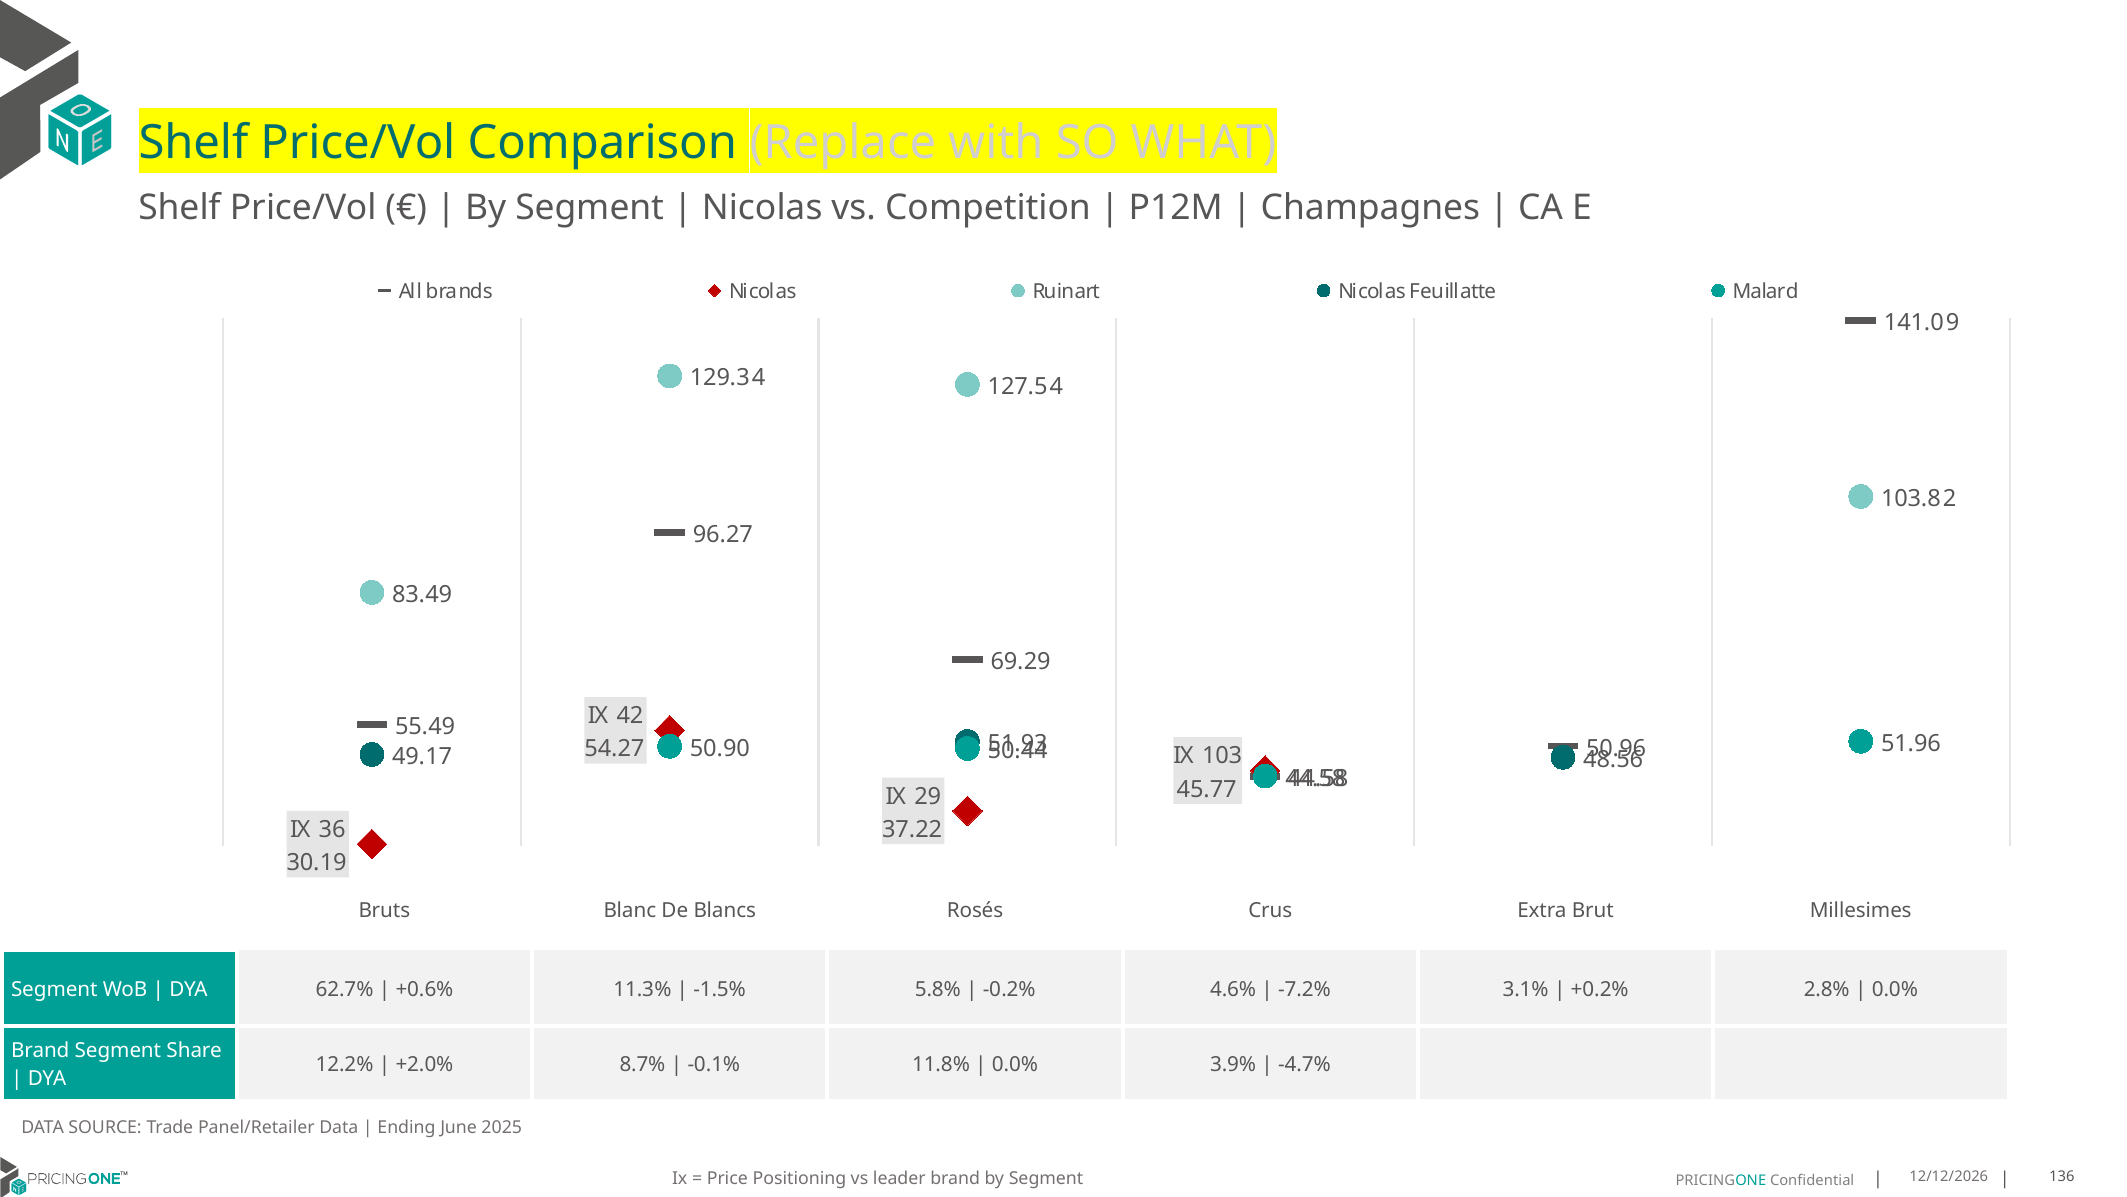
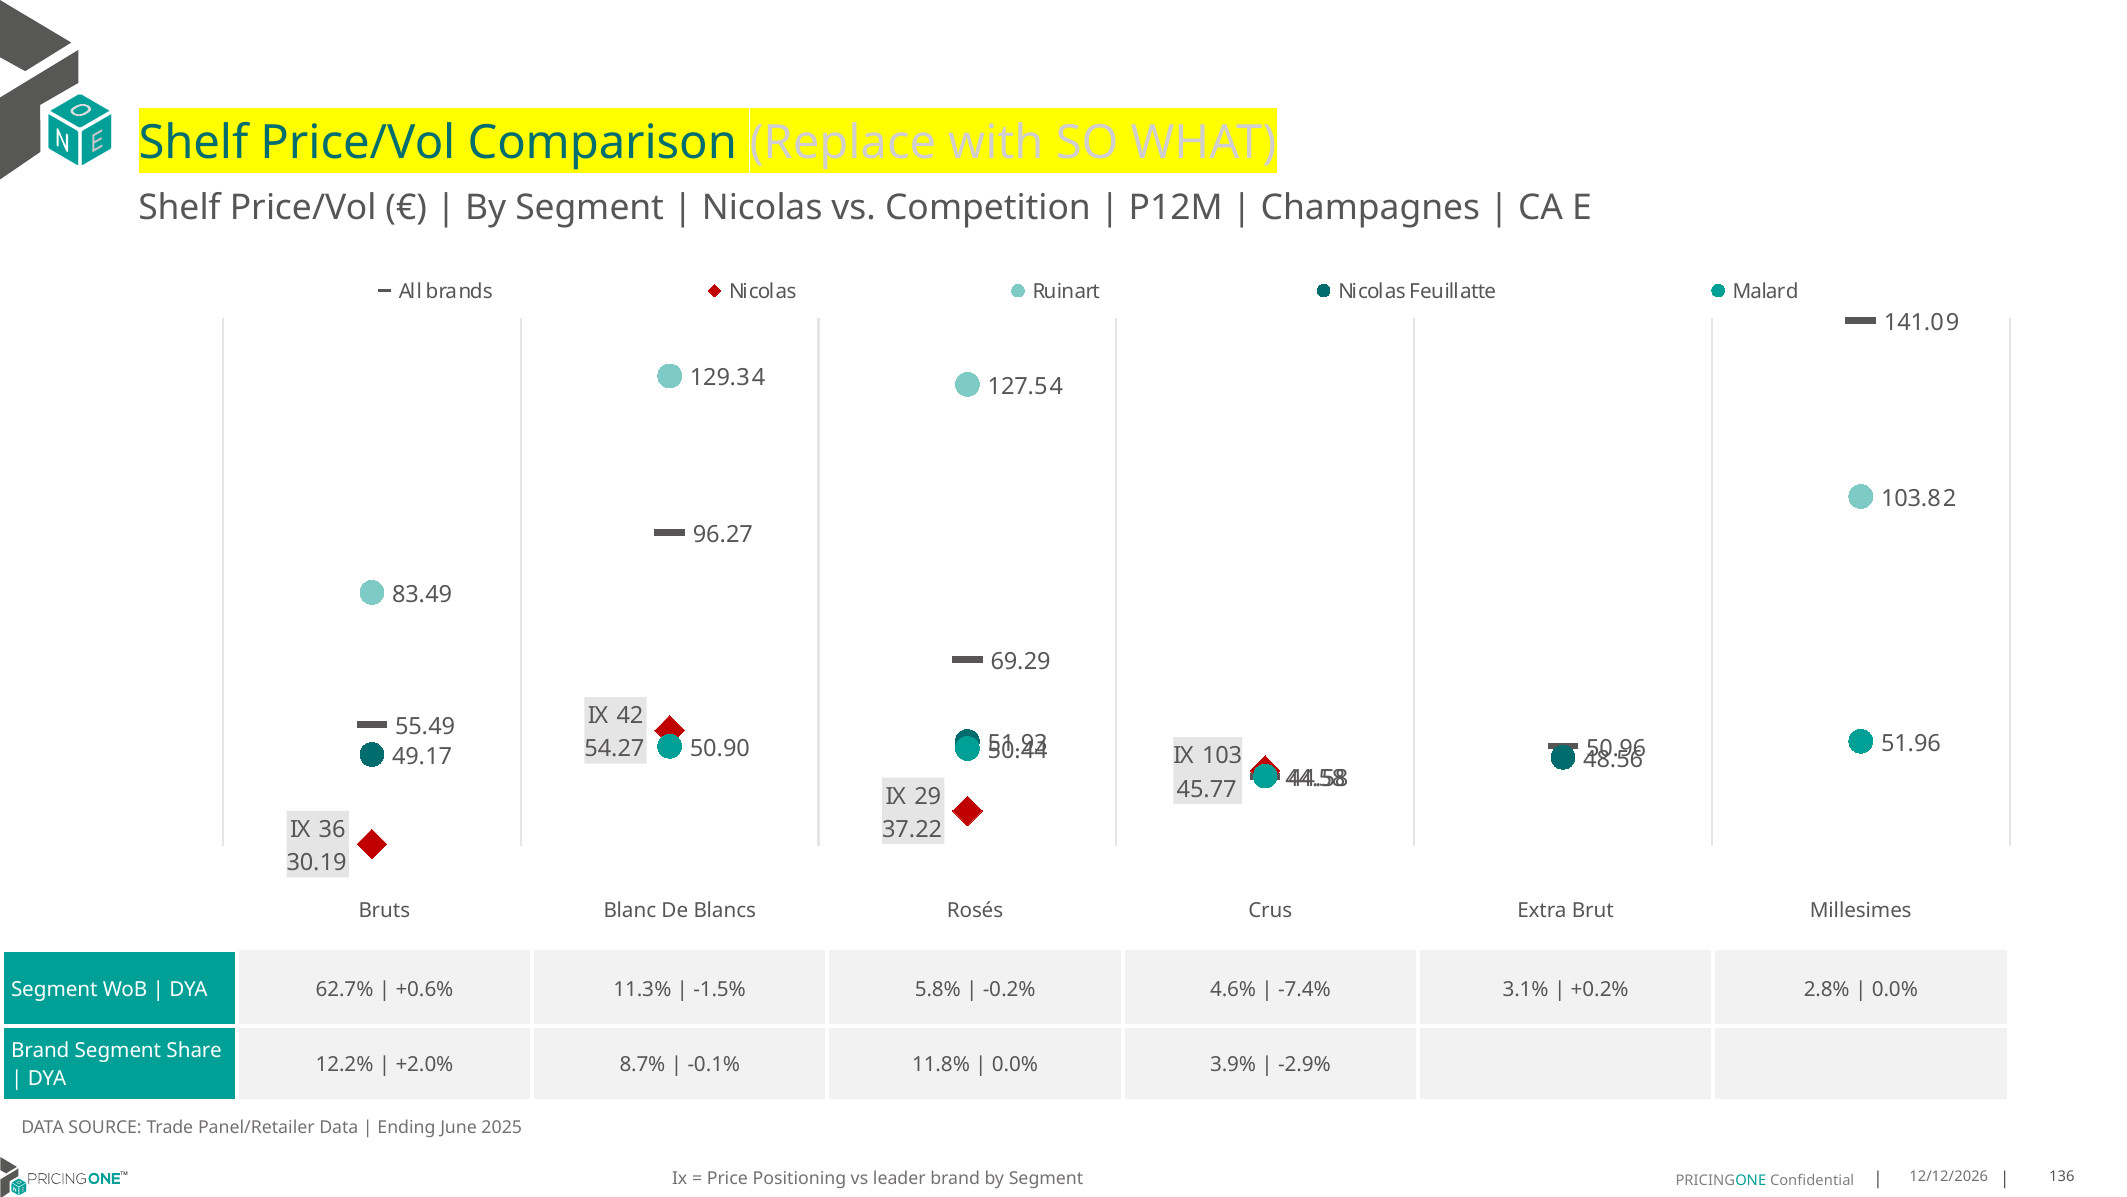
-7.2%: -7.2% -> -7.4%
-4.7%: -4.7% -> -2.9%
